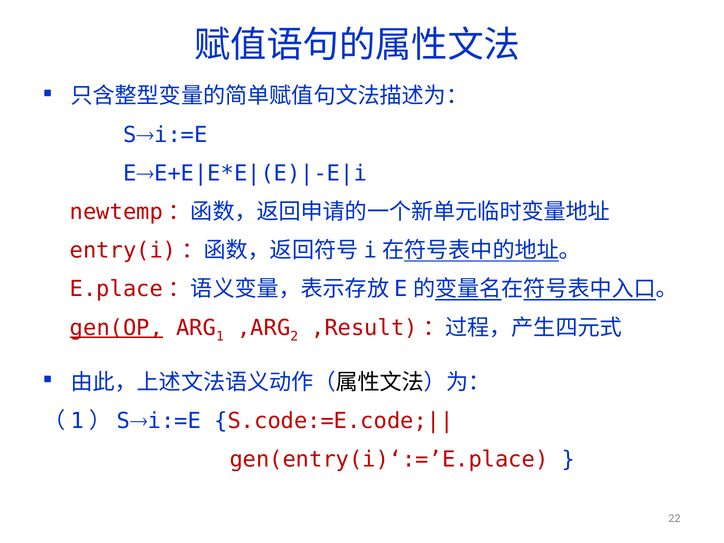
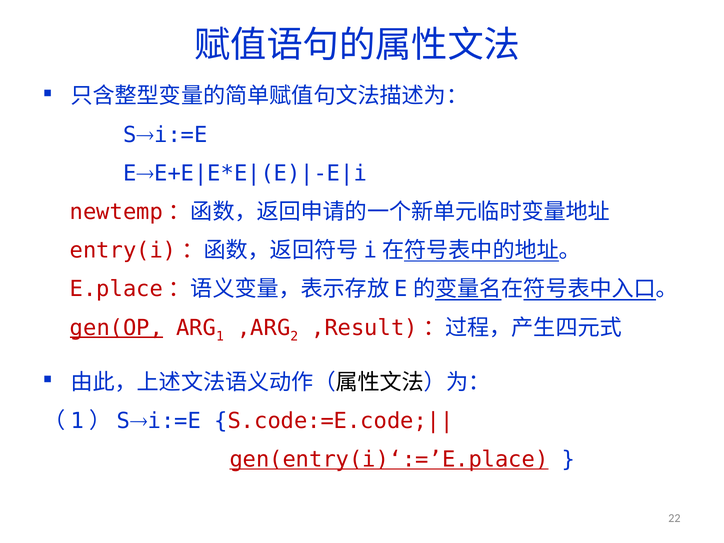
gen(entry(i)‘:=’E.place underline: none -> present
